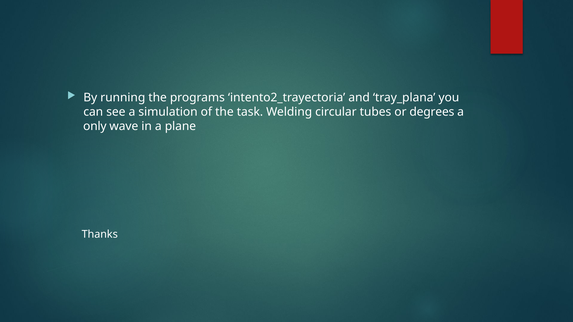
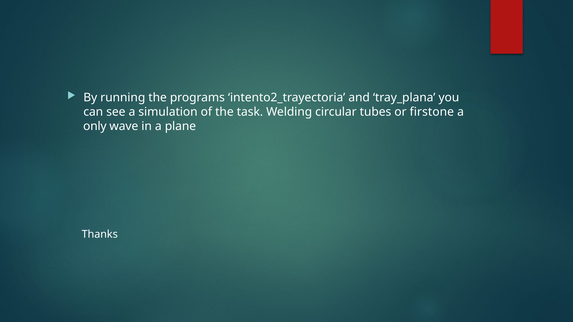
degrees: degrees -> firstone
